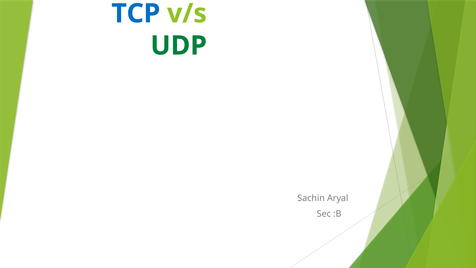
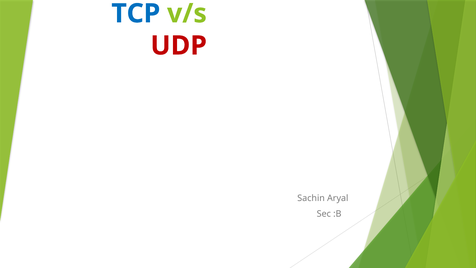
UDP colour: green -> red
